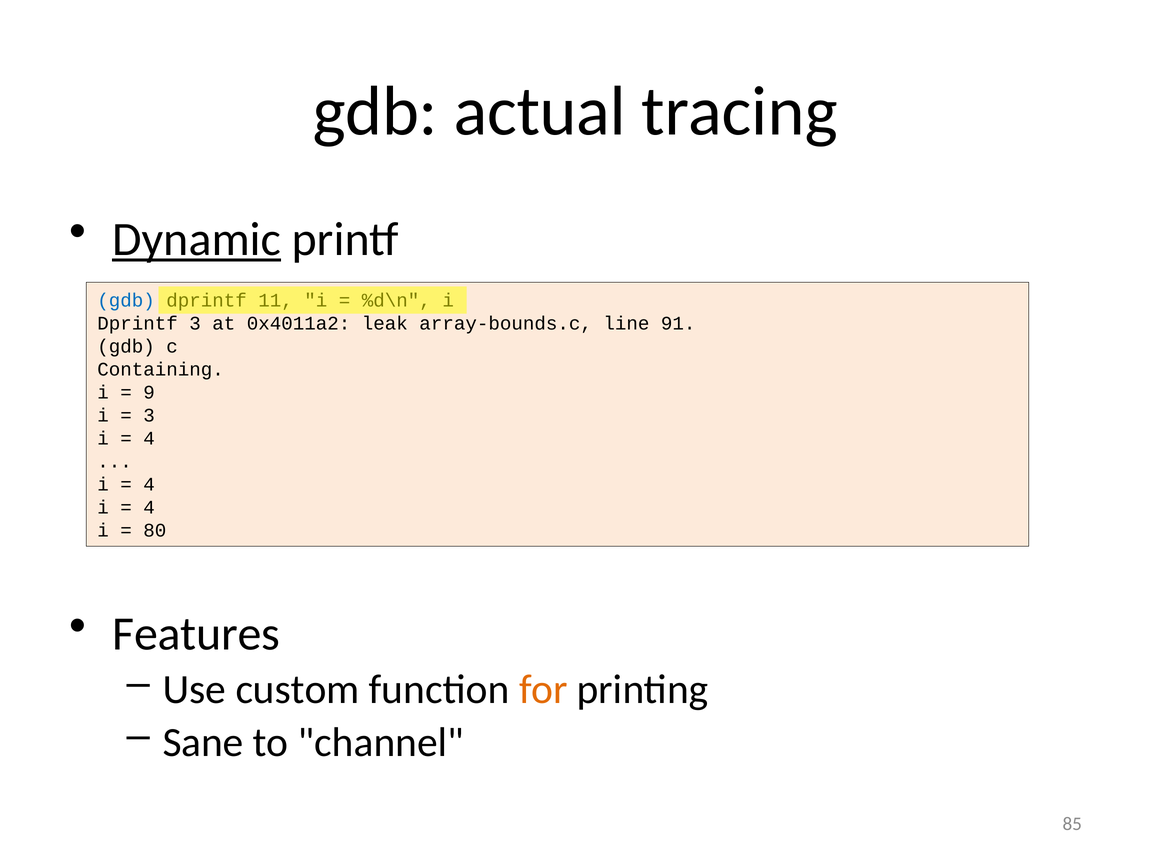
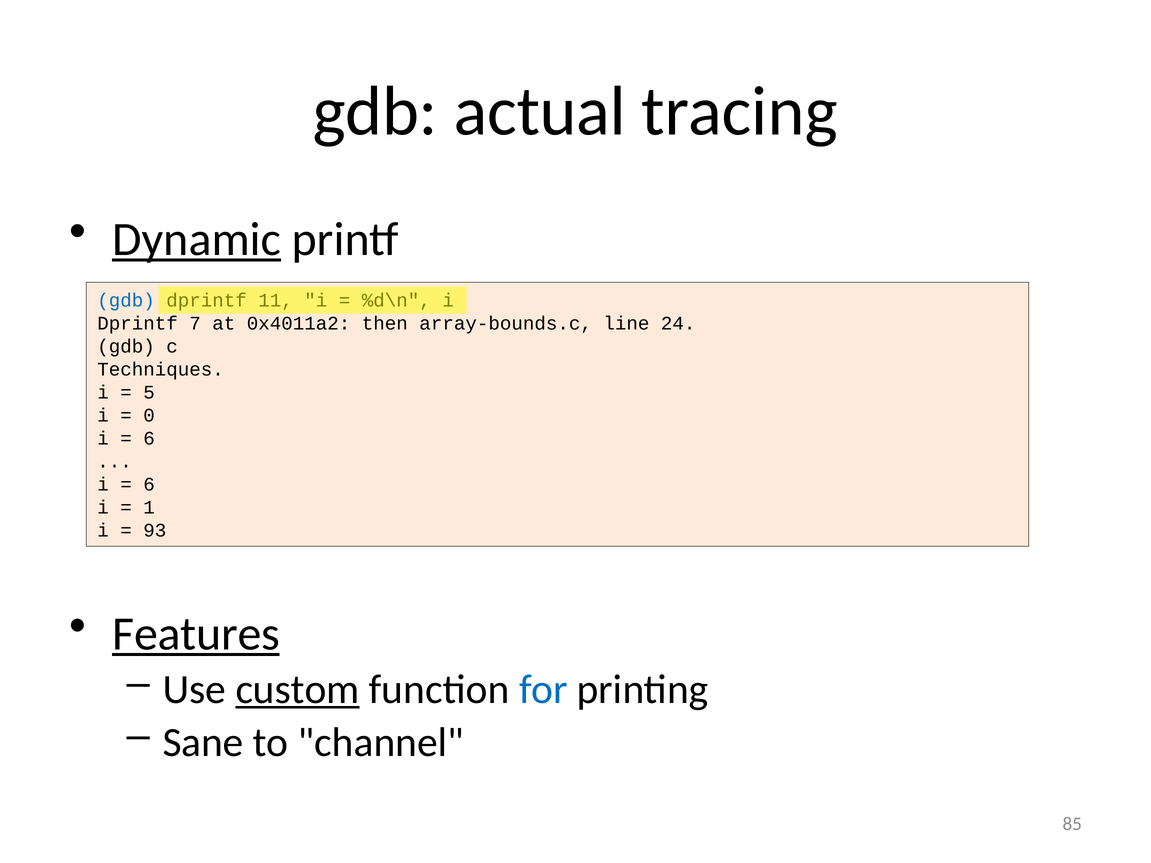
Dprintf 3: 3 -> 7
leak: leak -> then
91: 91 -> 24
Containing: Containing -> Techniques
9: 9 -> 5
3 at (149, 416): 3 -> 0
4 at (149, 439): 4 -> 6
4 at (149, 485): 4 -> 6
4 at (149, 508): 4 -> 1
80: 80 -> 93
Features underline: none -> present
custom underline: none -> present
for colour: orange -> blue
